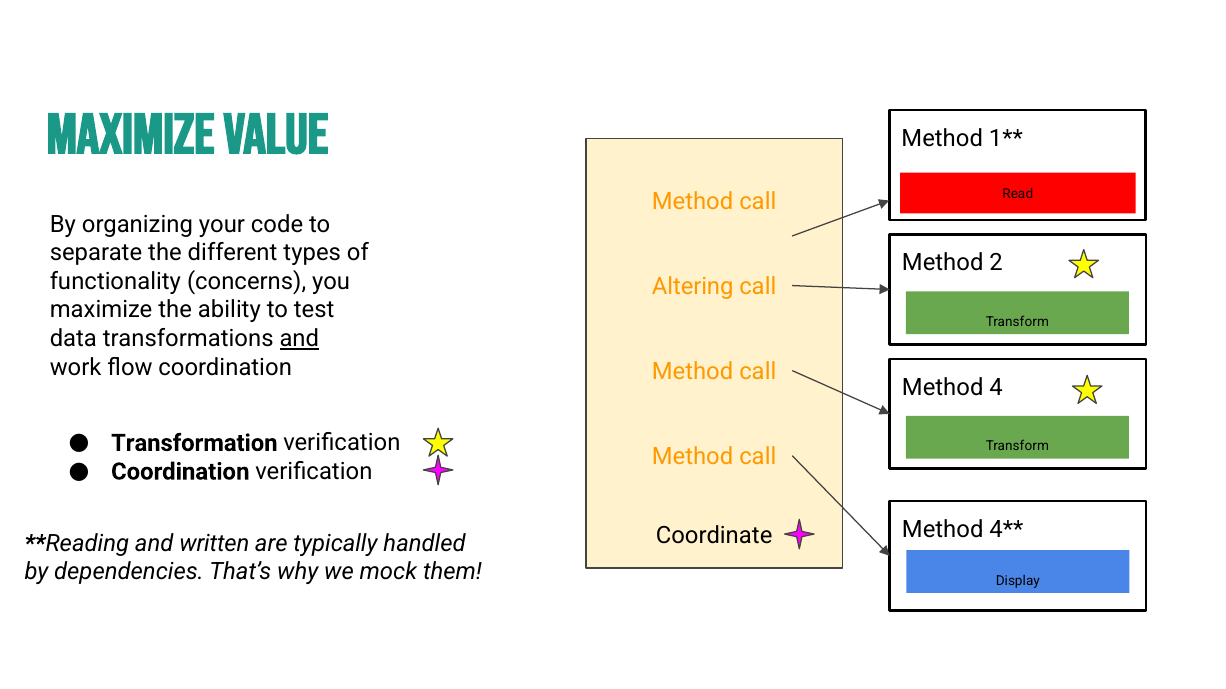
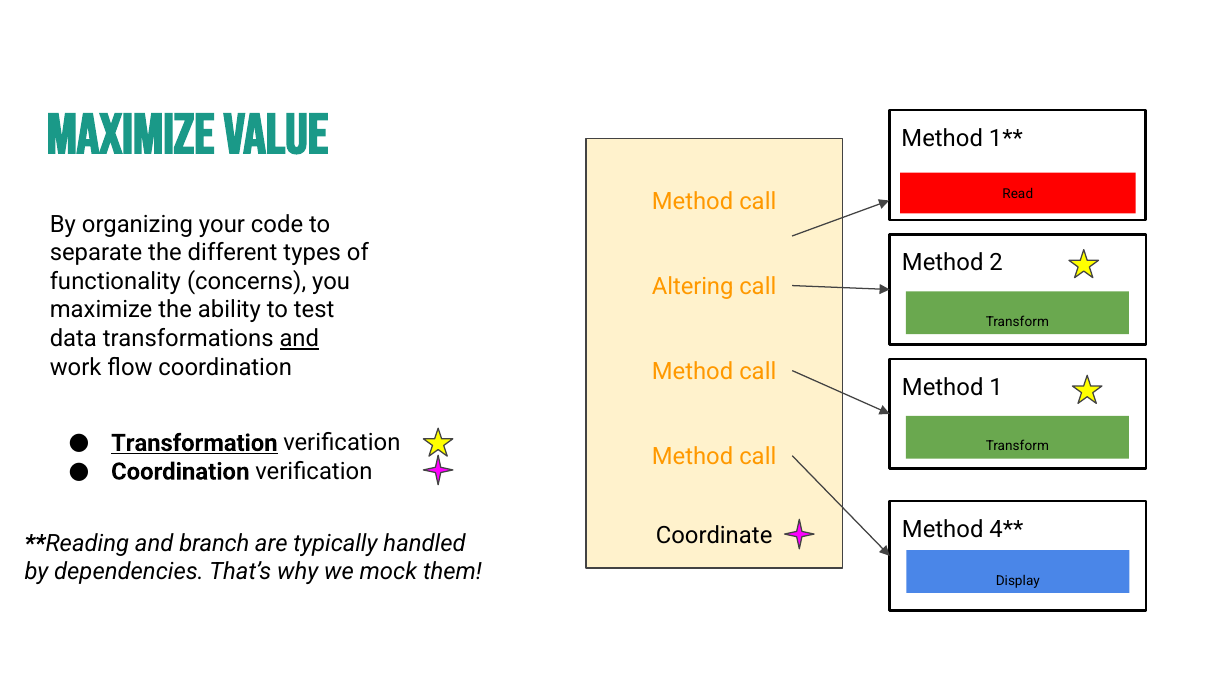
4: 4 -> 1
Transformation underline: none -> present
written: written -> branch
